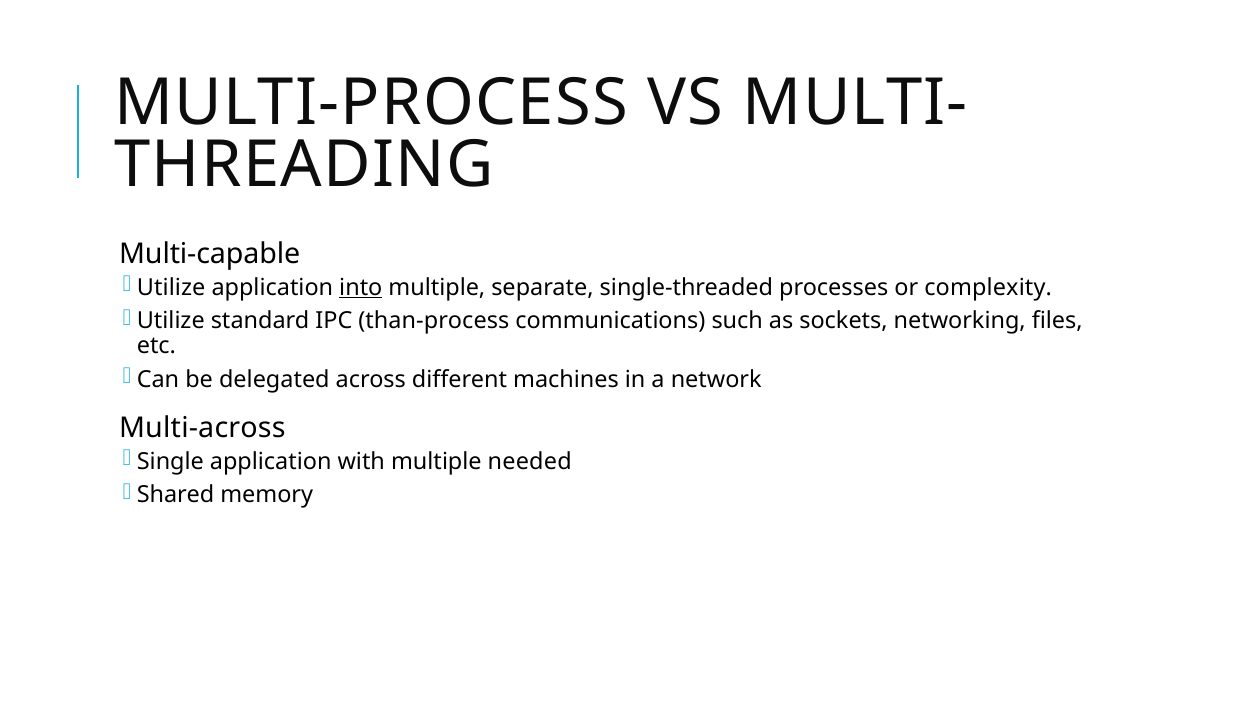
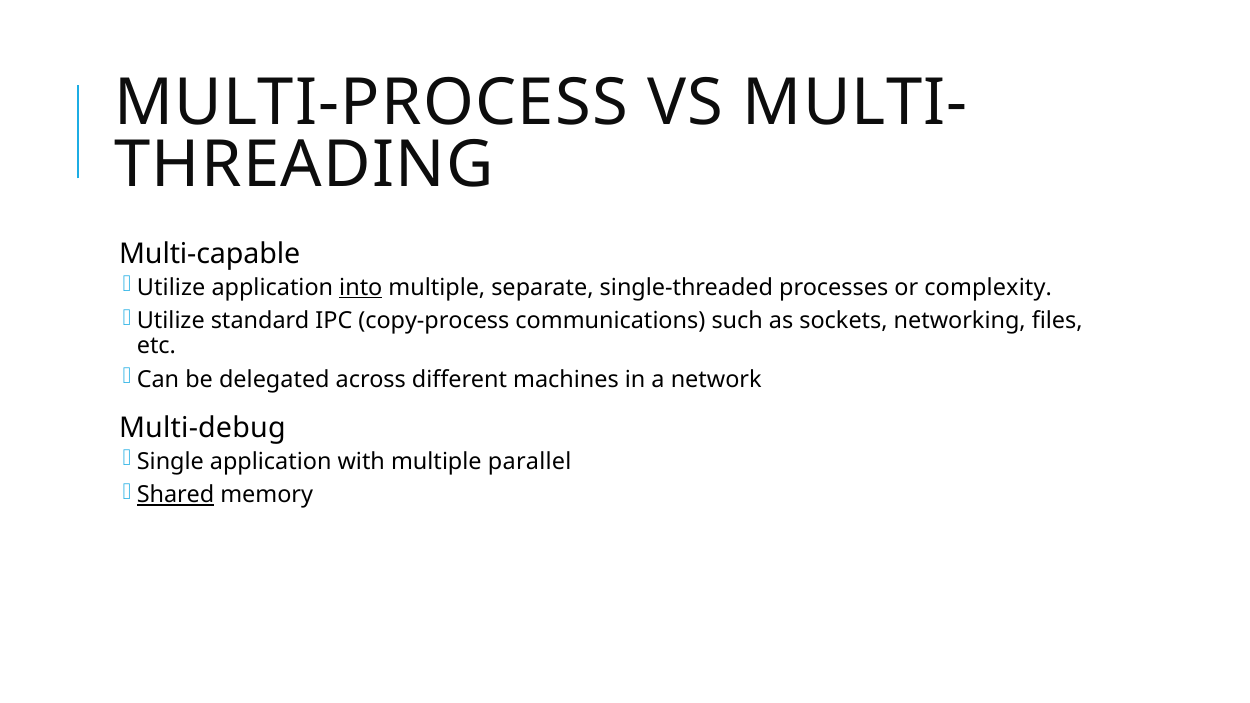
than-process: than-process -> copy-process
Multi-across: Multi-across -> Multi-debug
needed: needed -> parallel
Shared underline: none -> present
